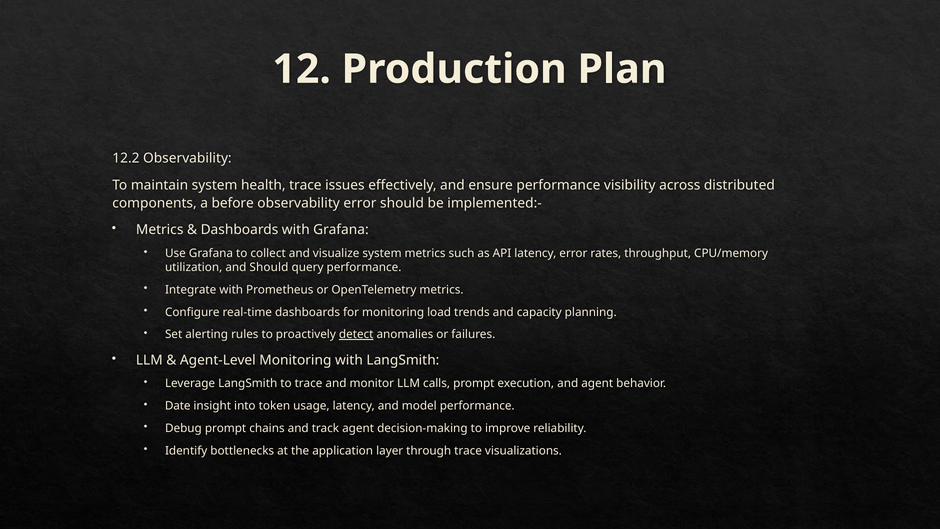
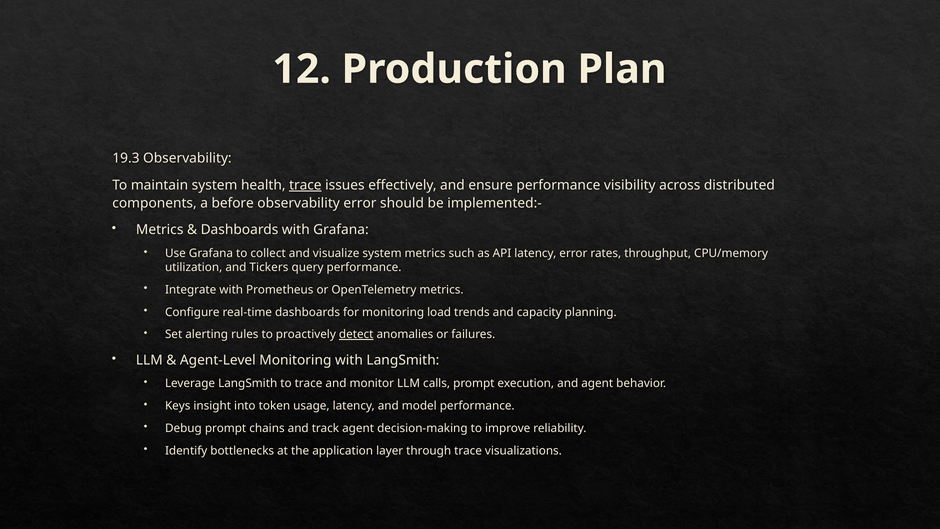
12.2: 12.2 -> 19.3
trace at (305, 185) underline: none -> present
and Should: Should -> Tickers
Date: Date -> Keys
